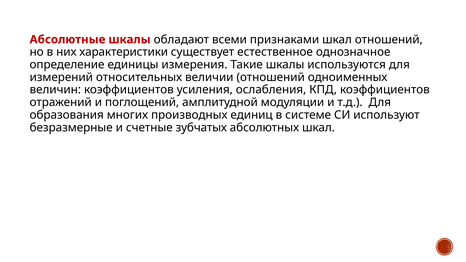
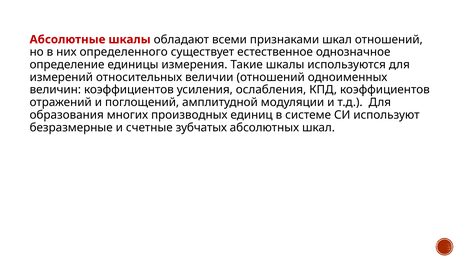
характеристики: характеристики -> определенного
